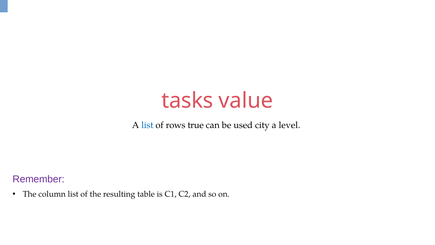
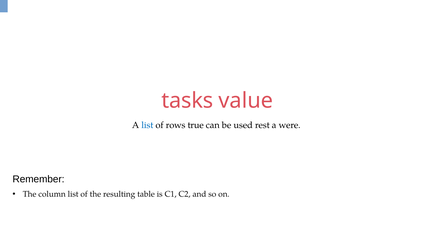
city: city -> rest
level: level -> were
Remember colour: purple -> black
